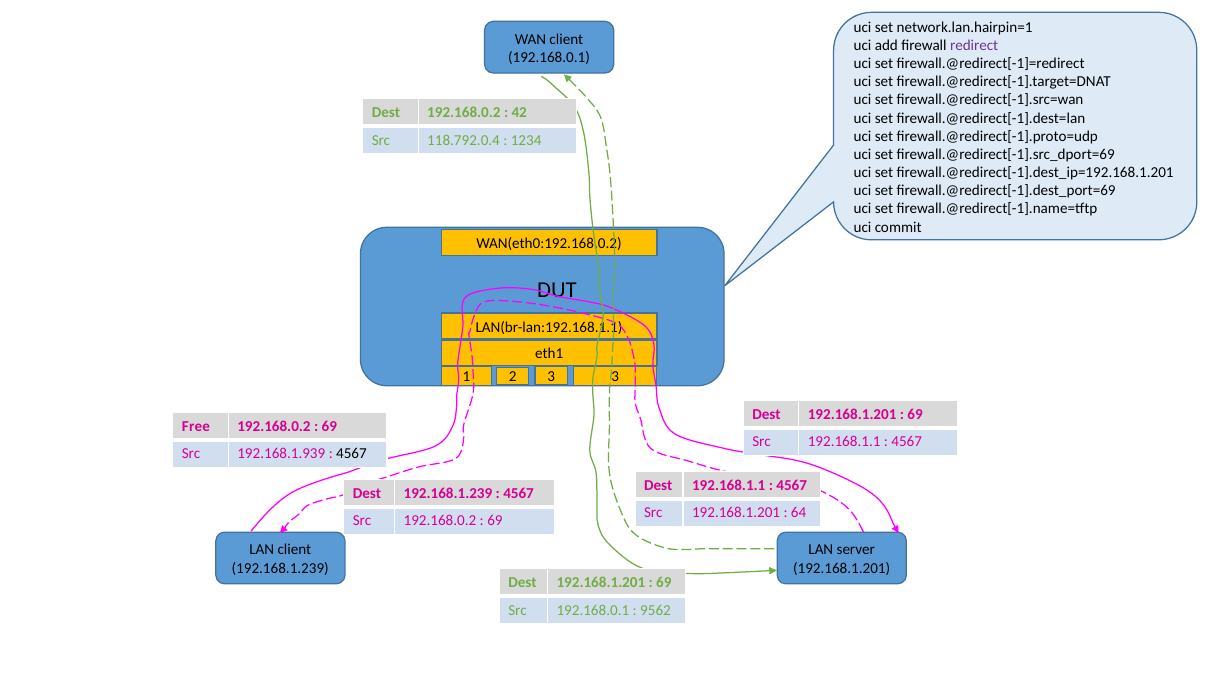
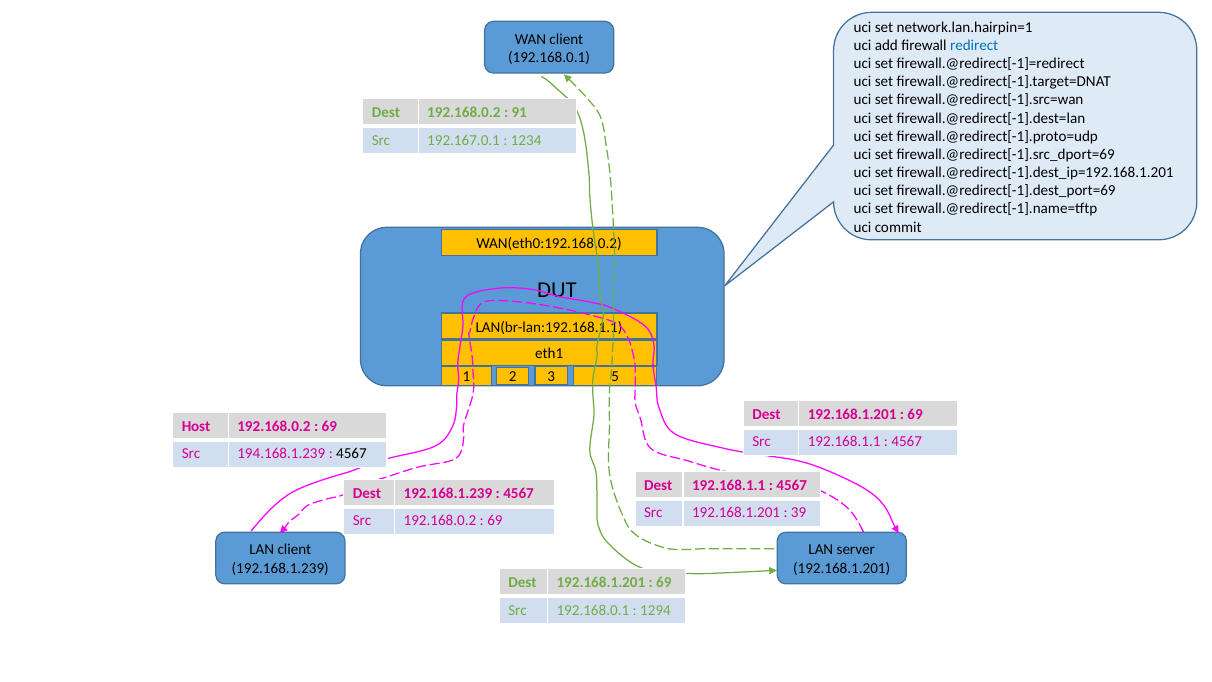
redirect colour: purple -> blue
42: 42 -> 91
118.792.0.4: 118.792.0.4 -> 192.167.0.1
2 3: 3 -> 5
Free: Free -> Host
192.168.1.939: 192.168.1.939 -> 194.168.1.239
64: 64 -> 39
9562: 9562 -> 1294
